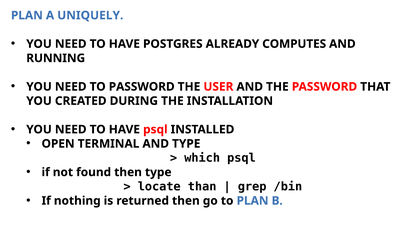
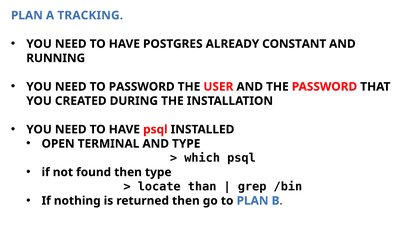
UNIQUELY: UNIQUELY -> TRACKING
COMPUTES: COMPUTES -> CONSTANT
